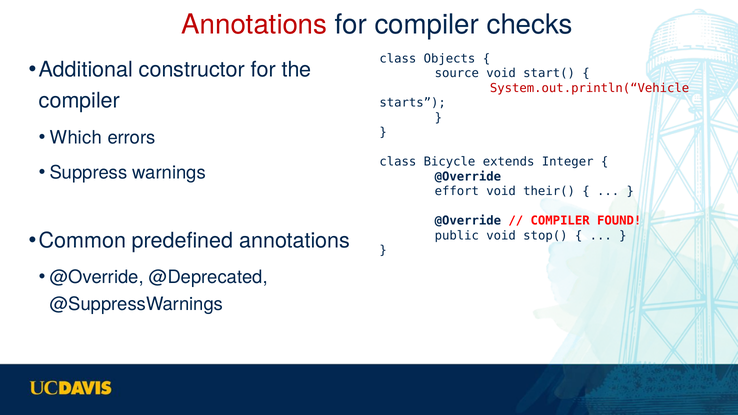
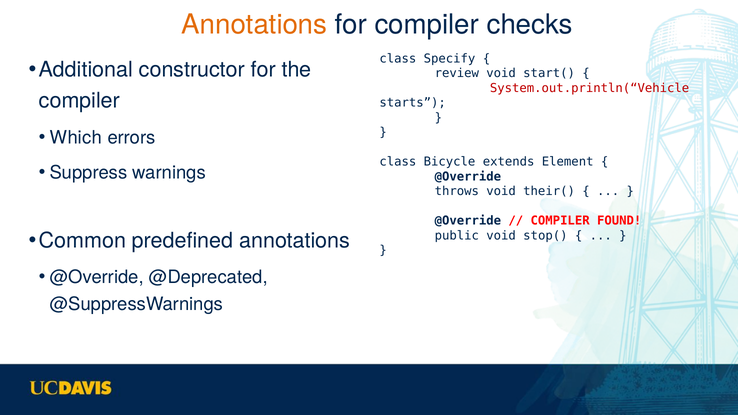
Annotations at (254, 25) colour: red -> orange
Objects: Objects -> Specify
source: source -> review
Integer: Integer -> Element
effort: effort -> throws
